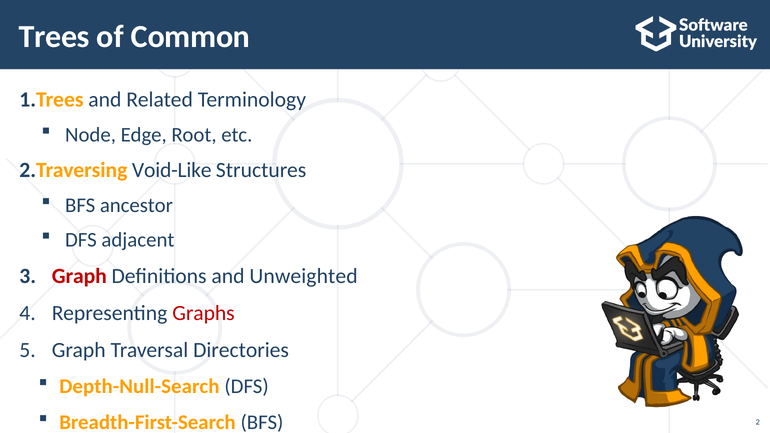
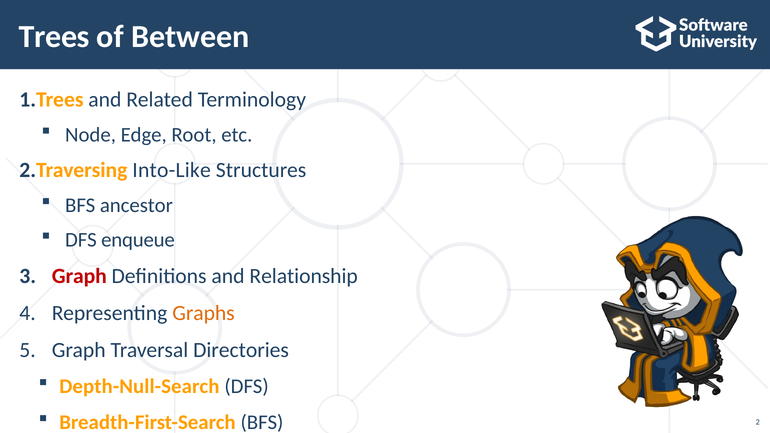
Common: Common -> Between
Void-Like: Void-Like -> Into-Like
adjacent: adjacent -> enqueue
Unweighted: Unweighted -> Relationship
Graphs colour: red -> orange
